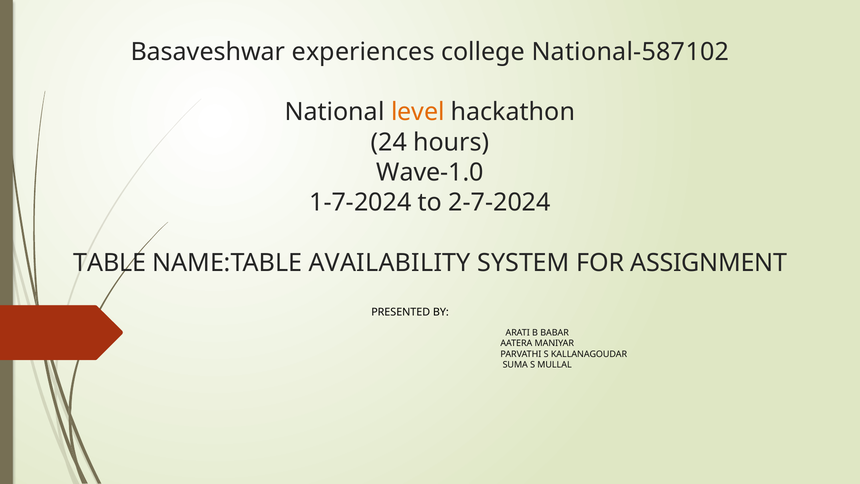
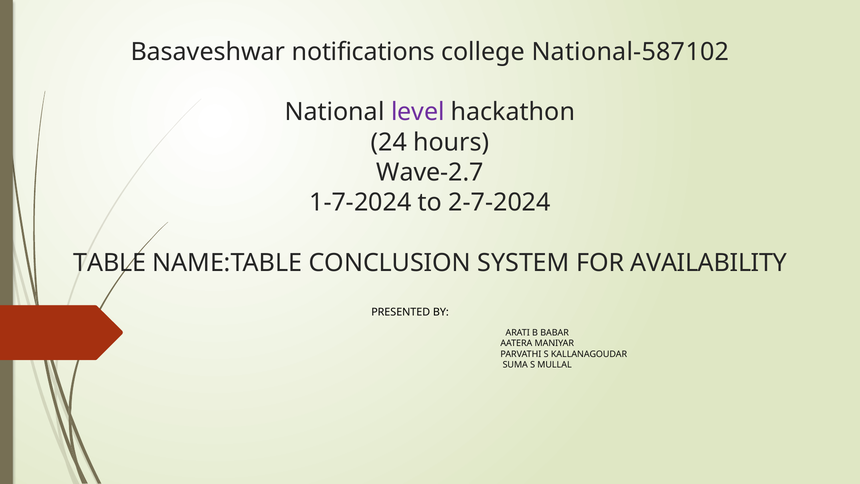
experiences: experiences -> notifications
level colour: orange -> purple
Wave-1.0: Wave-1.0 -> Wave-2.7
AVAILABILITY: AVAILABILITY -> CONCLUSION
ASSIGNMENT: ASSIGNMENT -> AVAILABILITY
